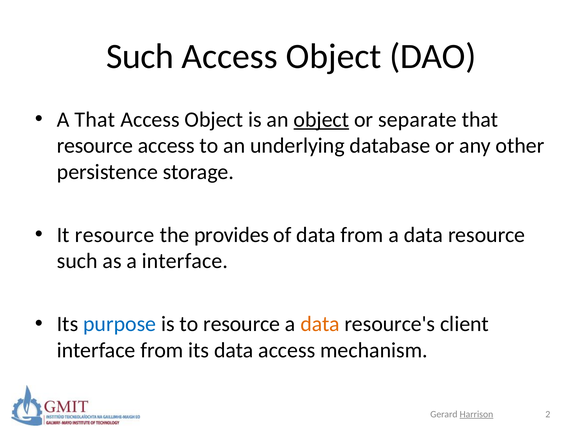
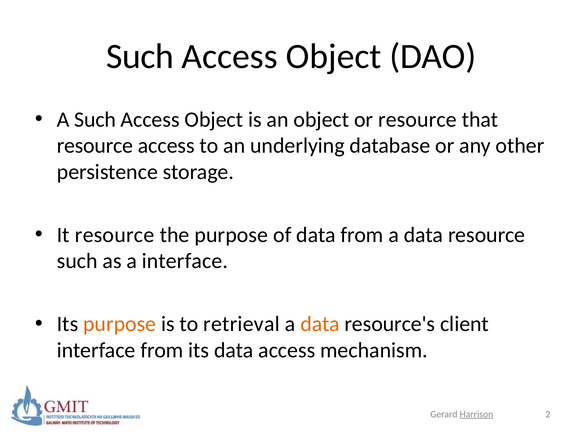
A That: That -> Such
object at (321, 120) underline: present -> none
or separate: separate -> resource
the provides: provides -> purpose
purpose at (120, 324) colour: blue -> orange
to resource: resource -> retrieval
